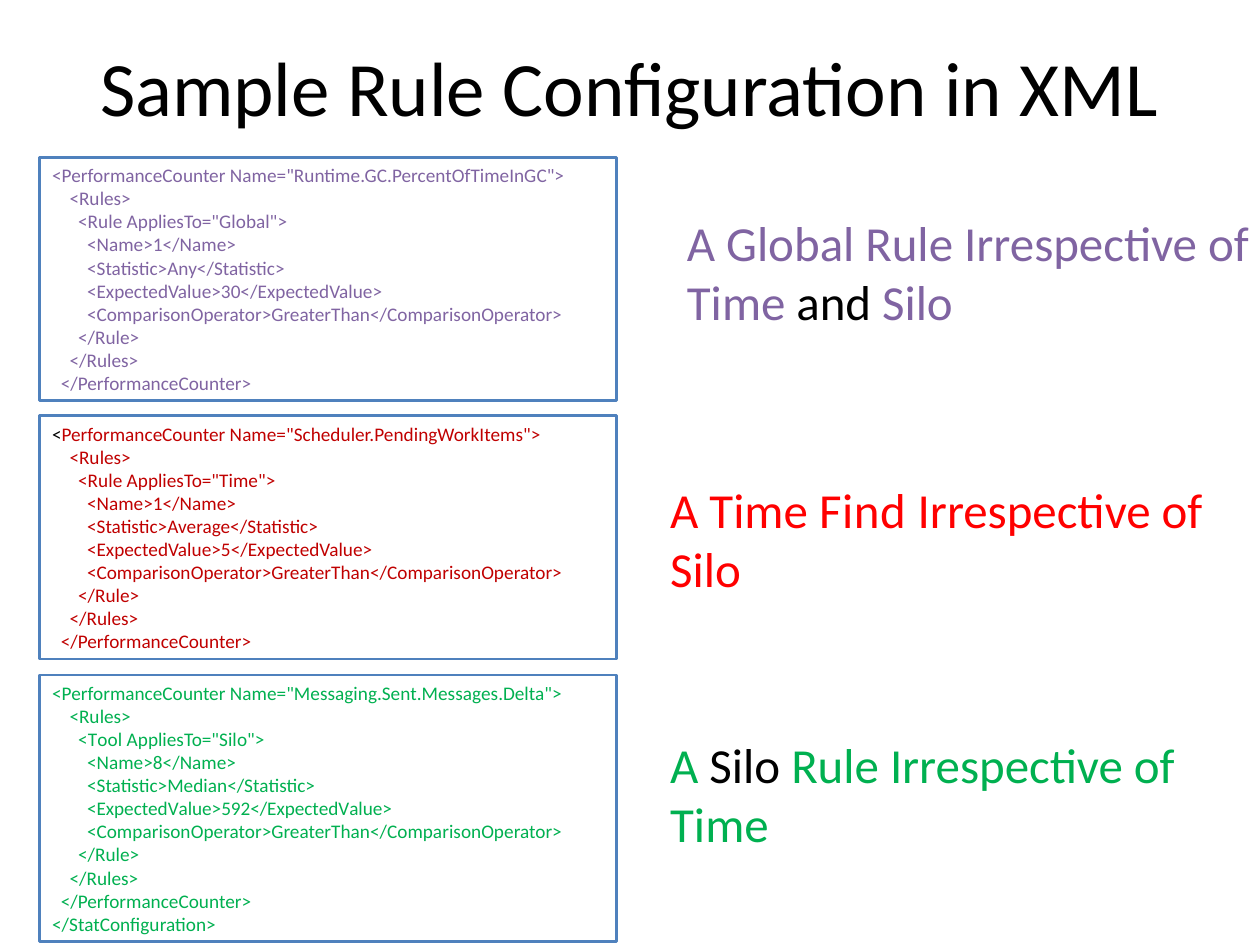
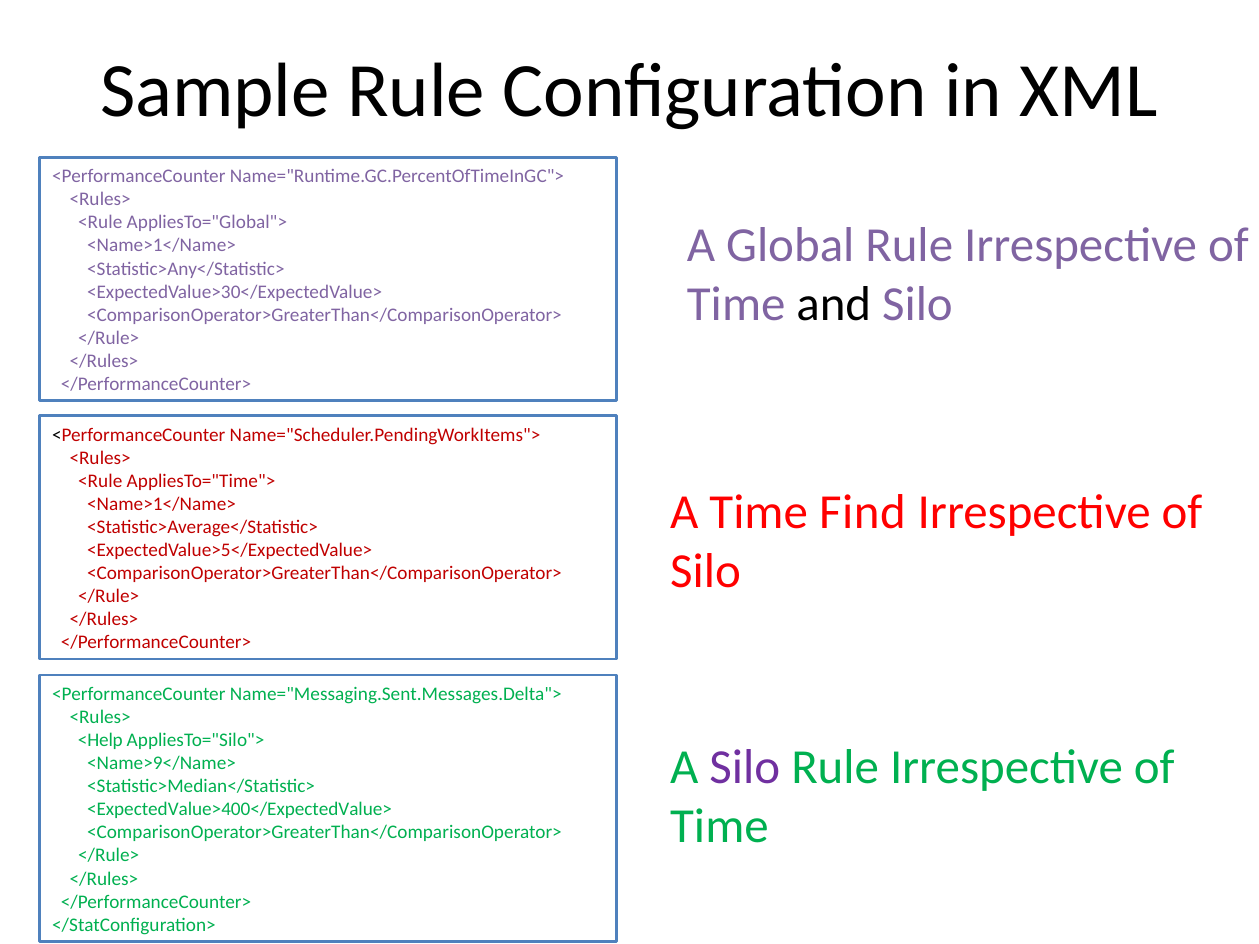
<Tool: <Tool -> <Help
Silo at (745, 767) colour: black -> purple
<Name>8</Name>: <Name>8</Name> -> <Name>9</Name>
<ExpectedValue>592</ExpectedValue>: <ExpectedValue>592</ExpectedValue> -> <ExpectedValue>400</ExpectedValue>
